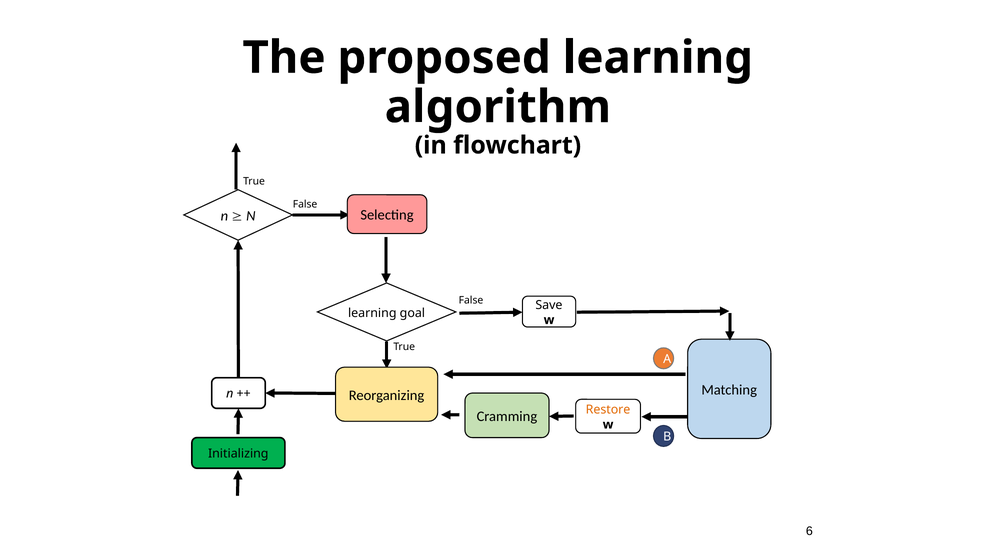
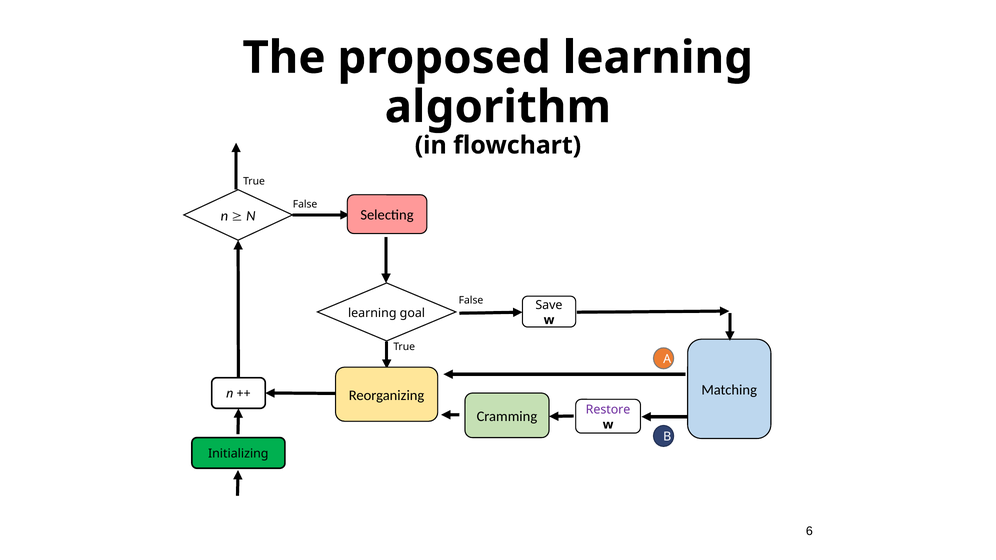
Restore colour: orange -> purple
